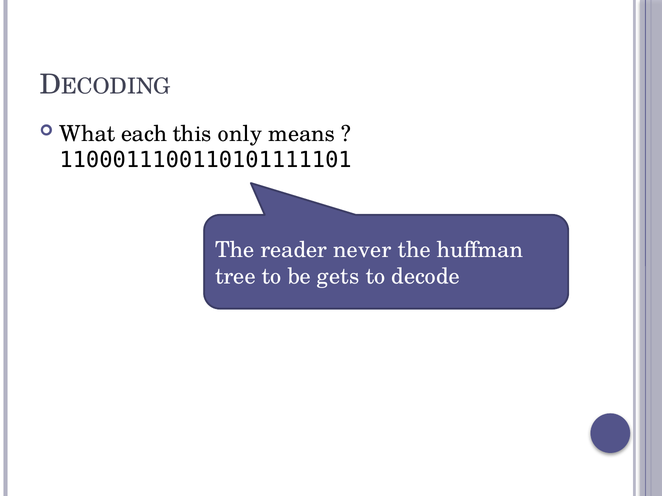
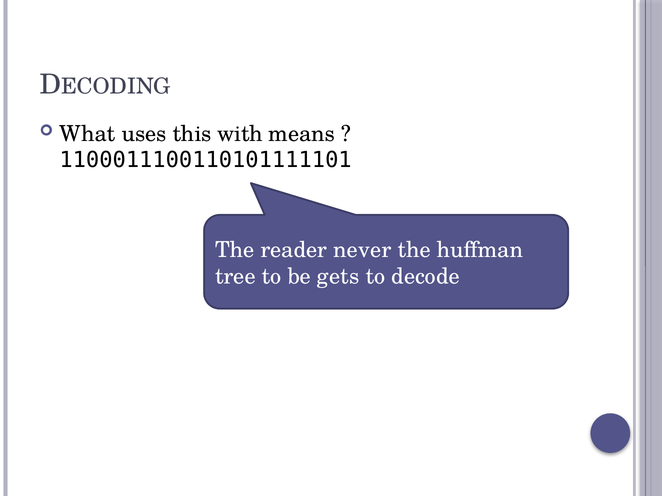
each: each -> uses
only: only -> with
